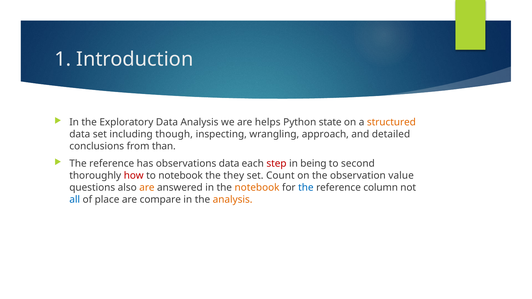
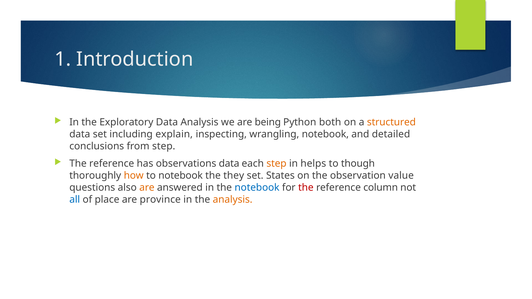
helps: helps -> being
state: state -> both
though: though -> explain
wrangling approach: approach -> notebook
from than: than -> step
step at (276, 164) colour: red -> orange
being: being -> helps
second: second -> though
how colour: red -> orange
Count: Count -> States
notebook at (257, 188) colour: orange -> blue
the at (306, 188) colour: blue -> red
compare: compare -> province
